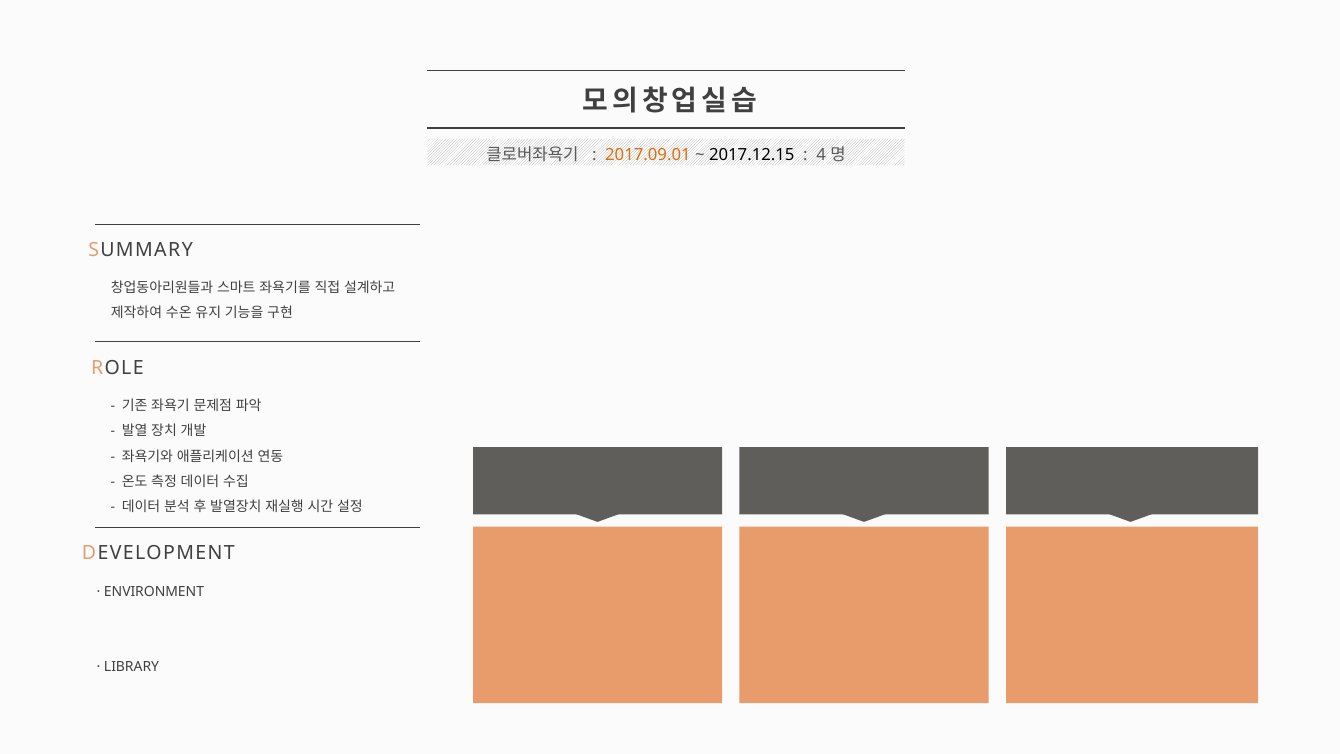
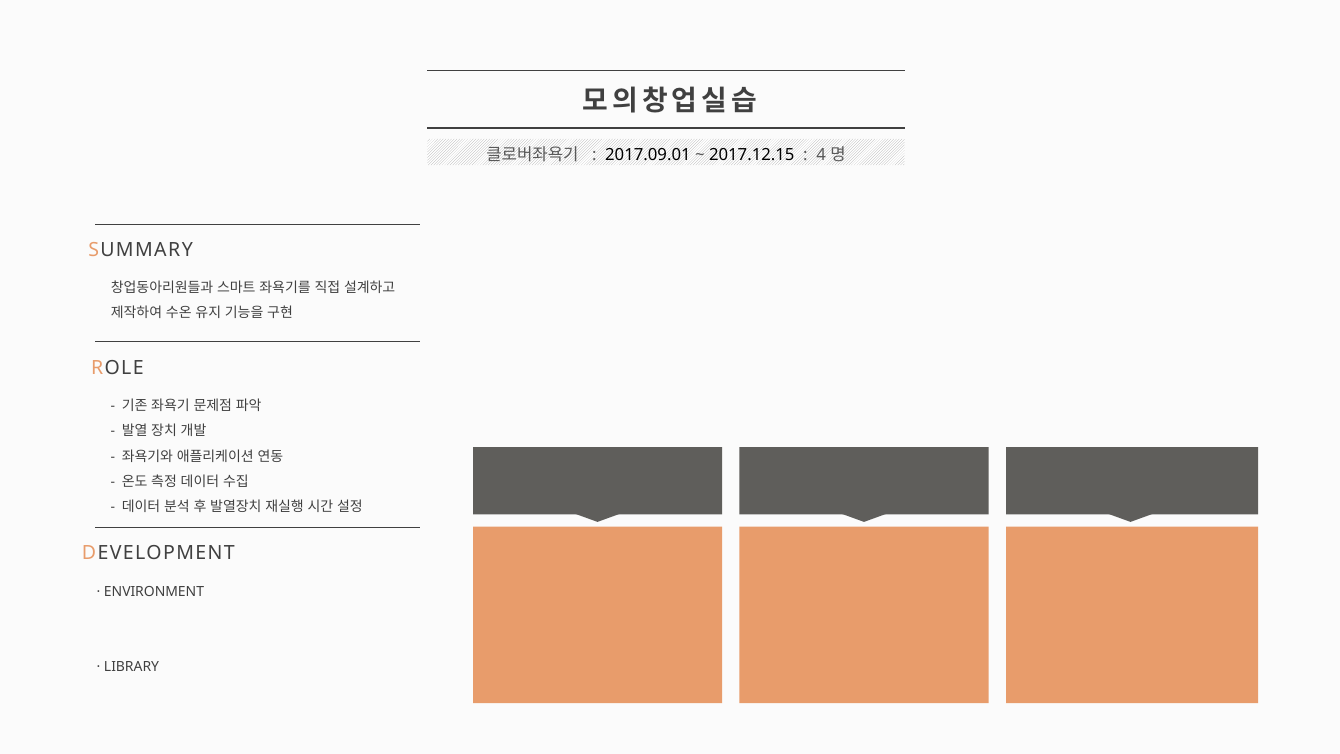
2017.09.01 colour: orange -> black
